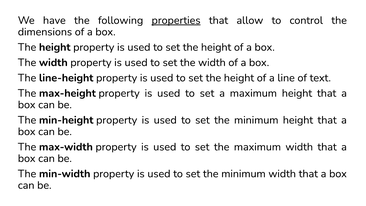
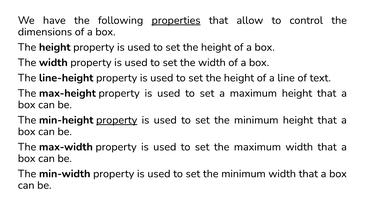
property at (117, 120) underline: none -> present
